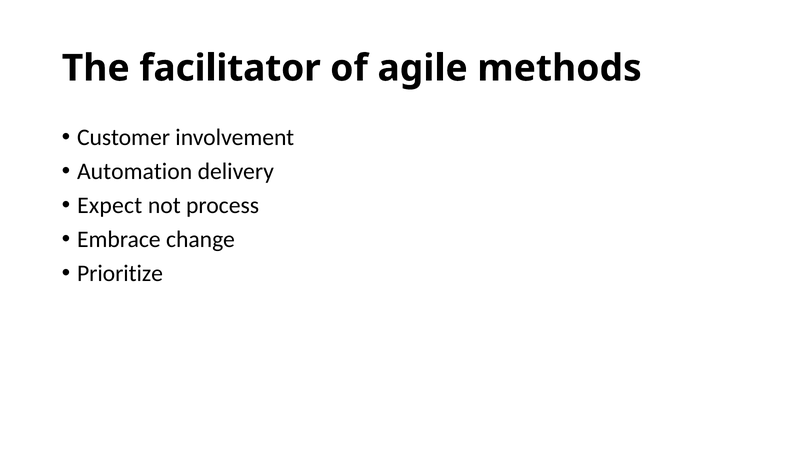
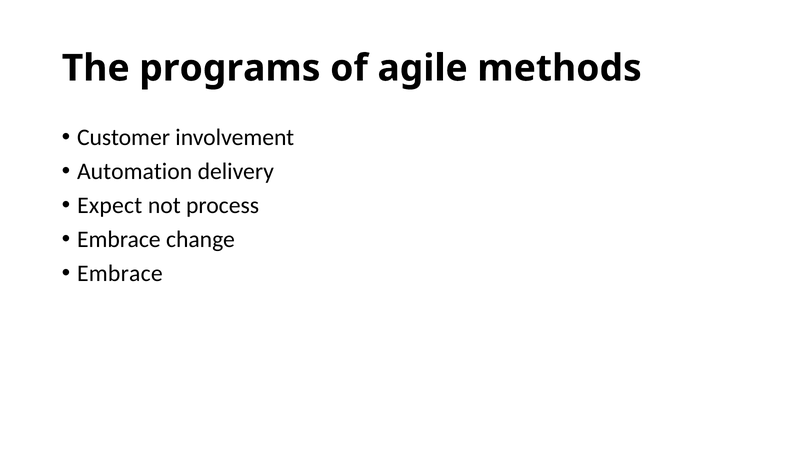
facilitator: facilitator -> programs
Prioritize at (120, 273): Prioritize -> Embrace
